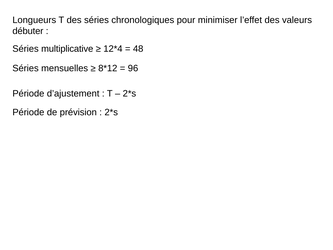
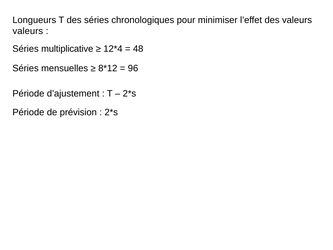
débuter at (28, 31): débuter -> valeurs
